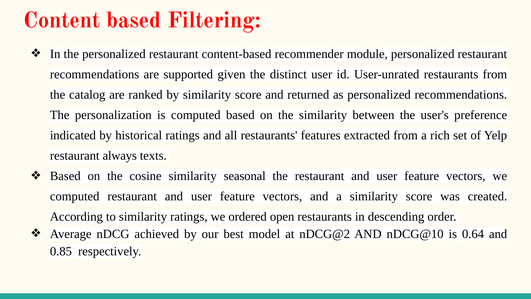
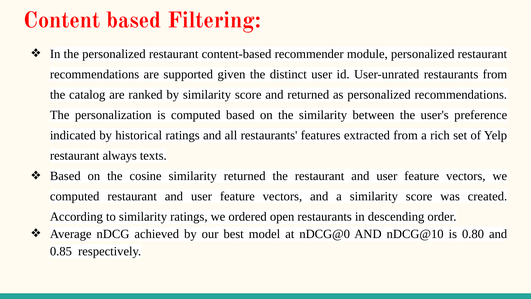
similarity seasonal: seasonal -> returned
nDCG@2: nDCG@2 -> nDCG@0
0.64: 0.64 -> 0.80
